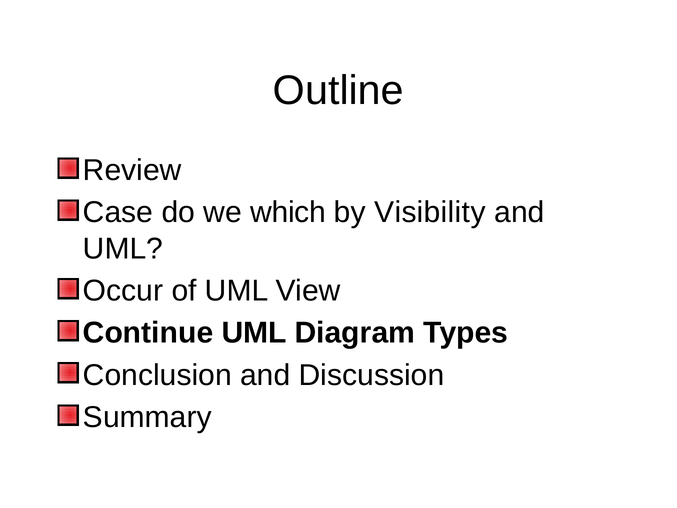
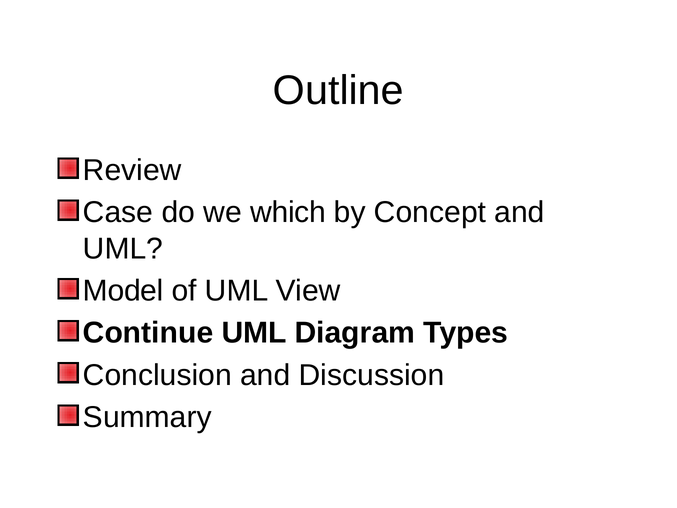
Visibility: Visibility -> Concept
Occur: Occur -> Model
